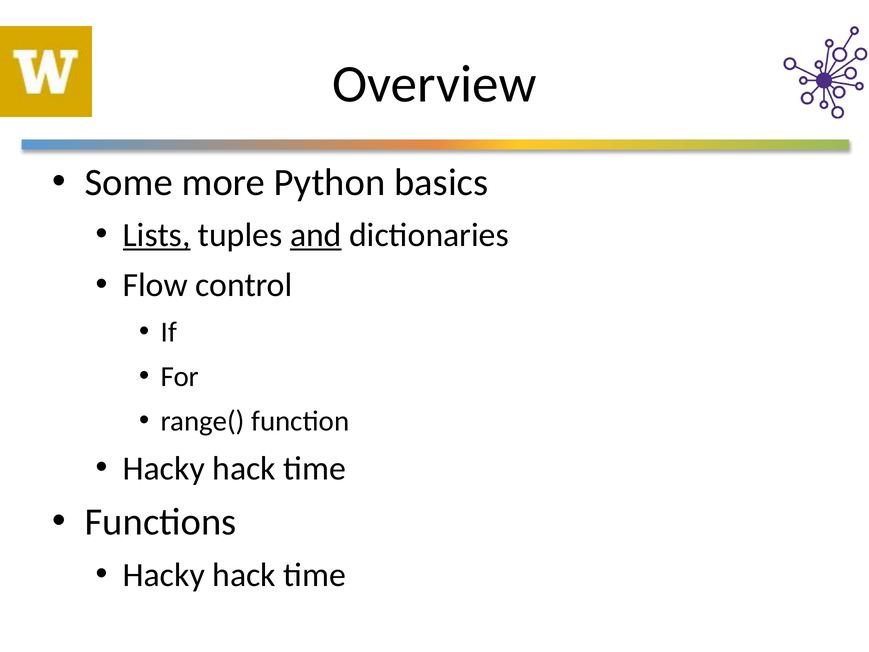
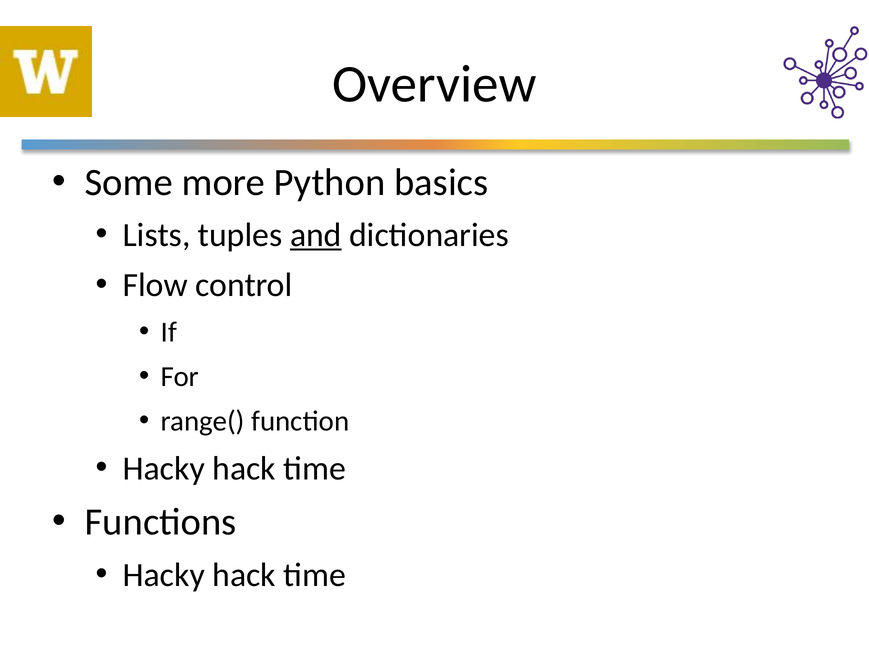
Lists underline: present -> none
